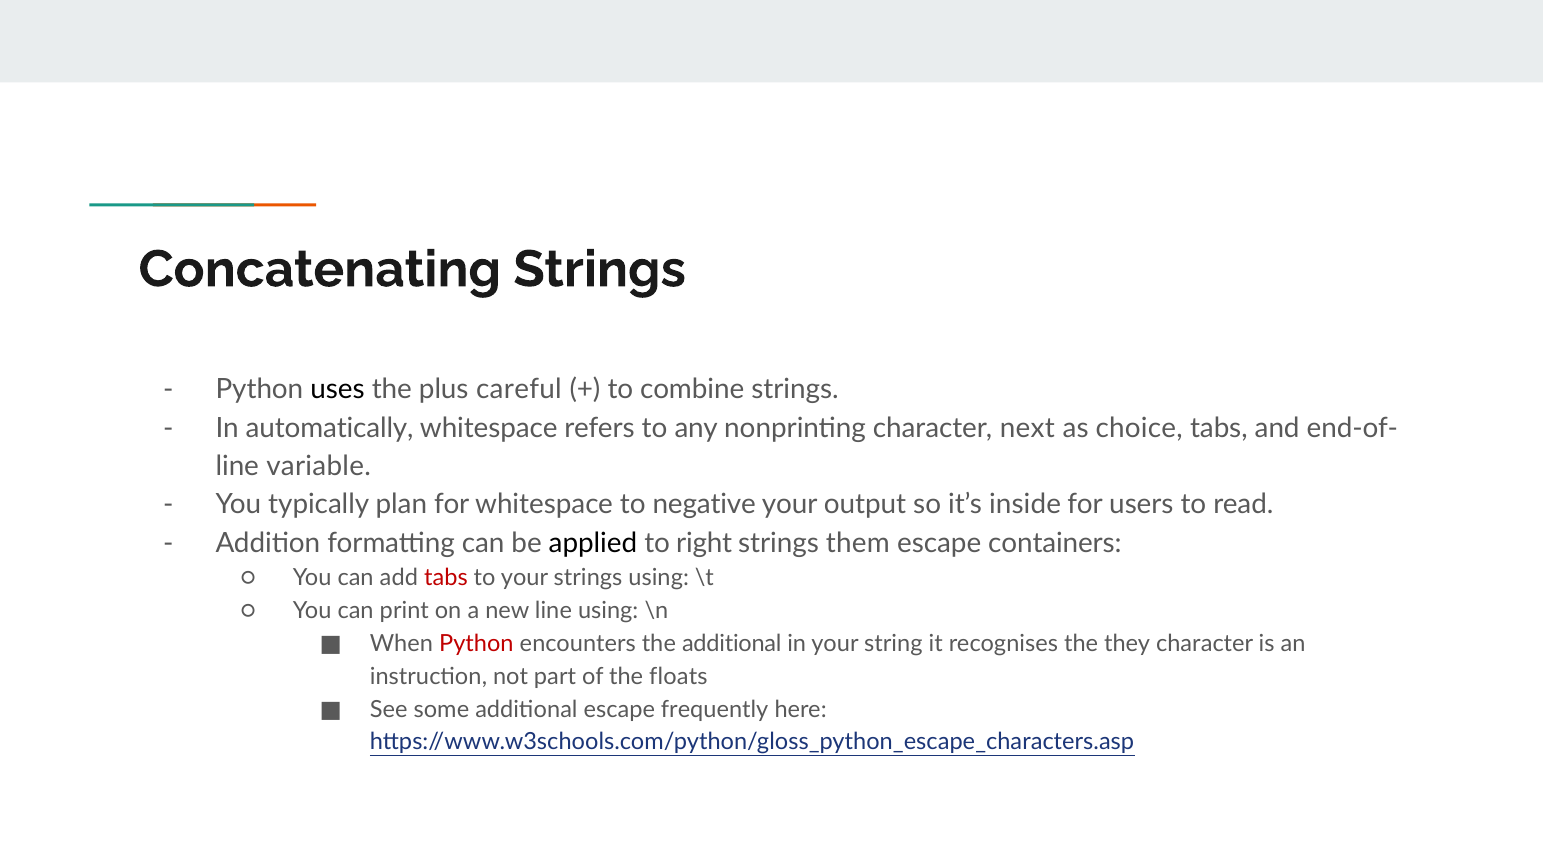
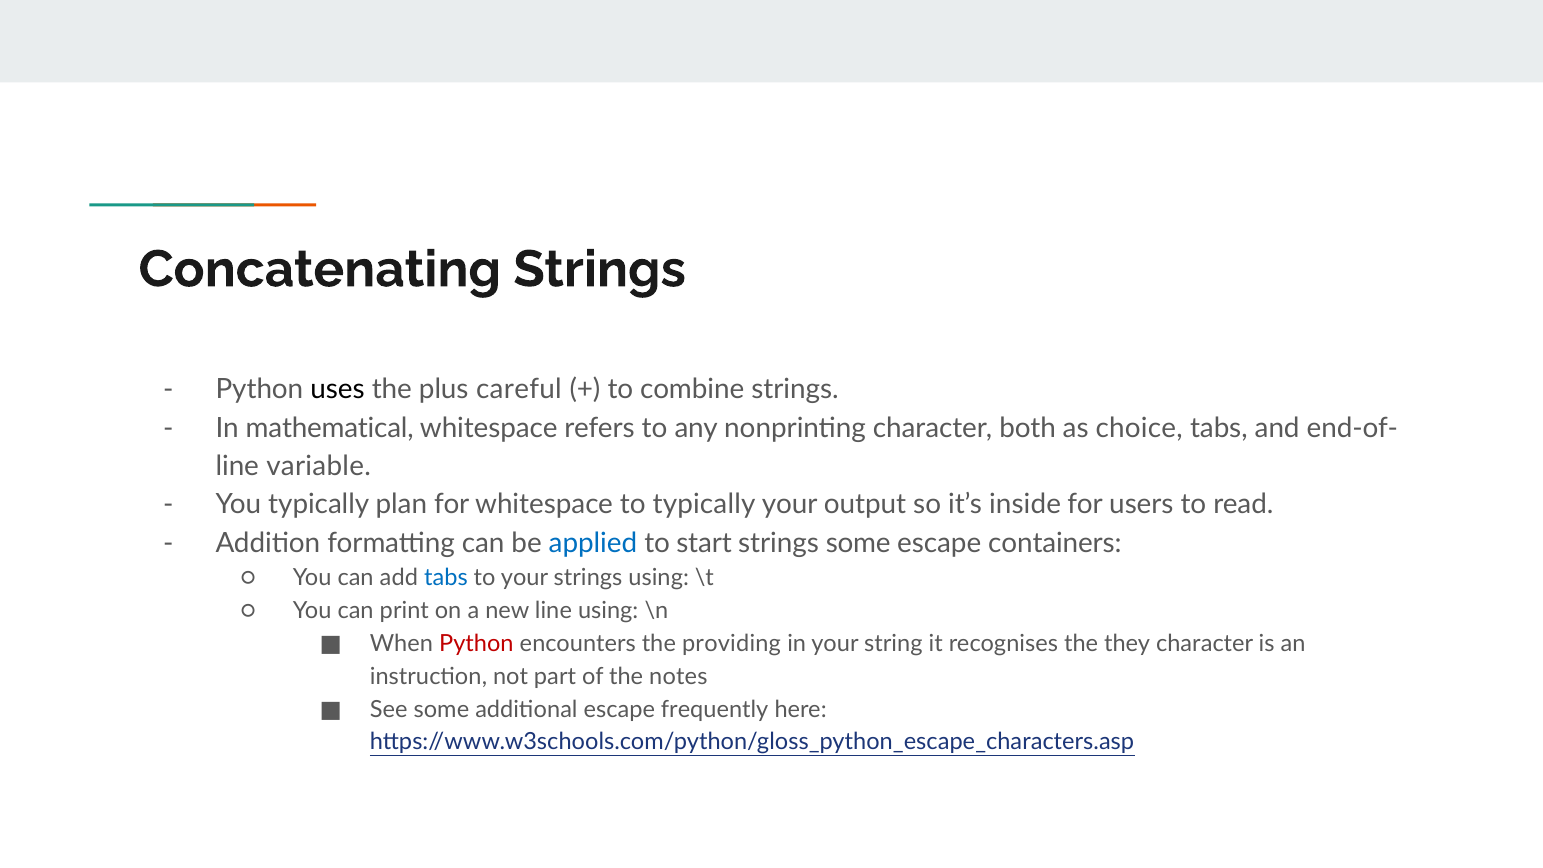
automatically: automatically -> mathematical
next: next -> both
to negative: negative -> typically
applied colour: black -> blue
right: right -> start
strings them: them -> some
tabs at (446, 578) colour: red -> blue
the additional: additional -> providing
floats: floats -> notes
